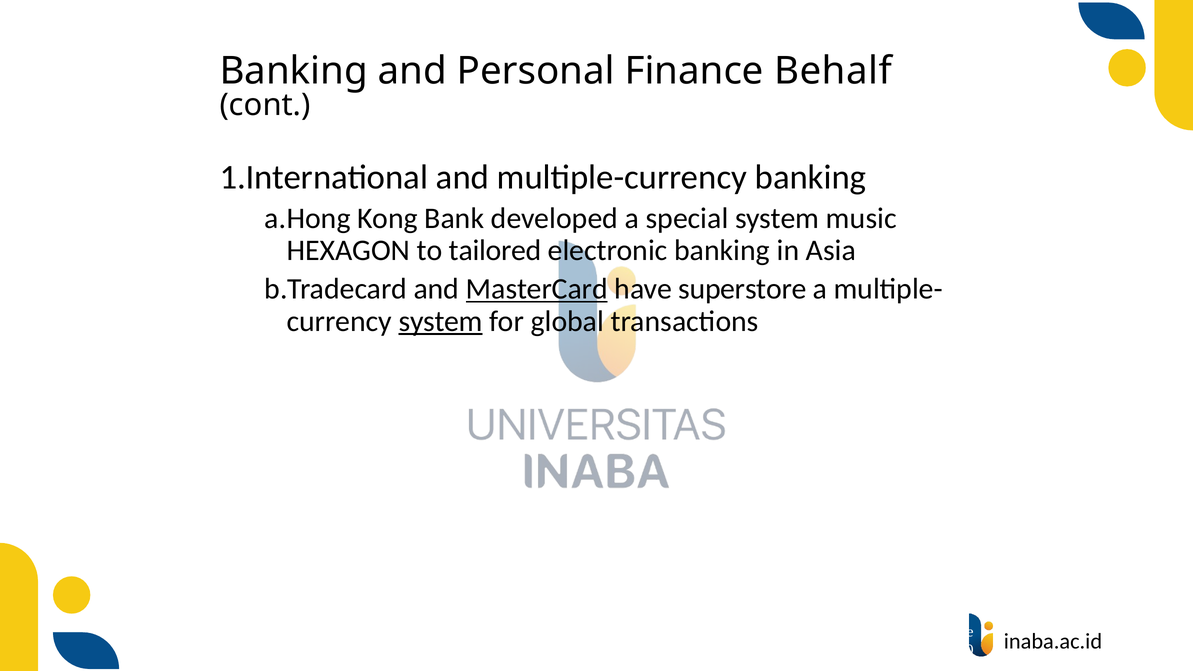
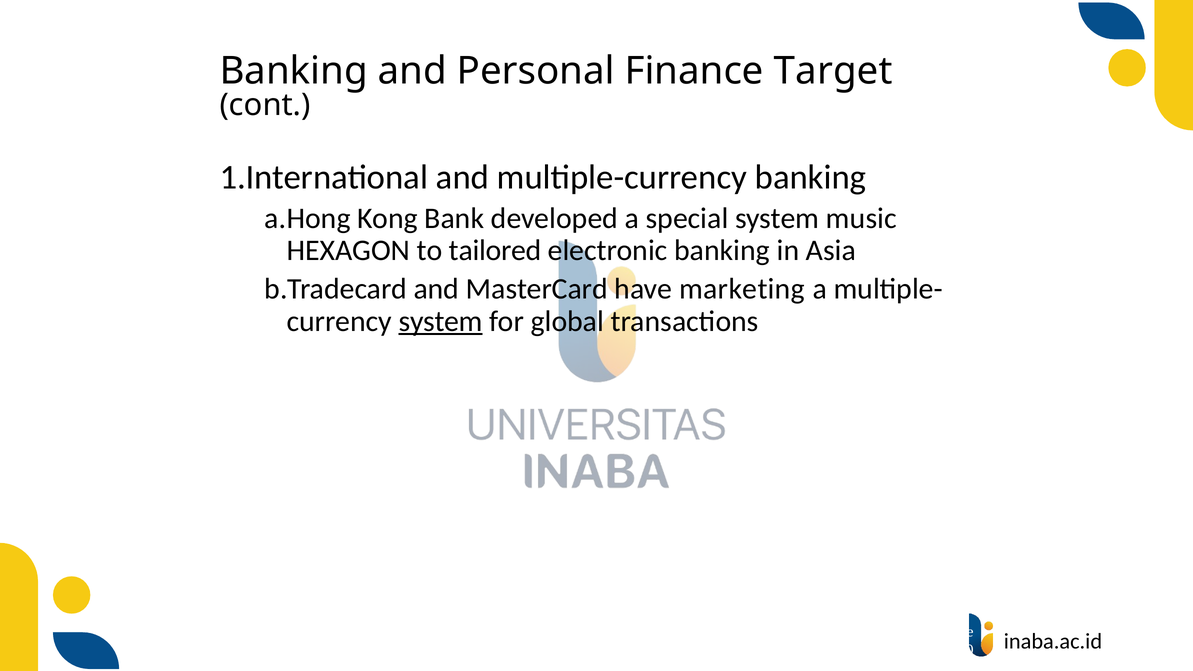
Behalf: Behalf -> Target
MasterCard underline: present -> none
superstore: superstore -> marketing
